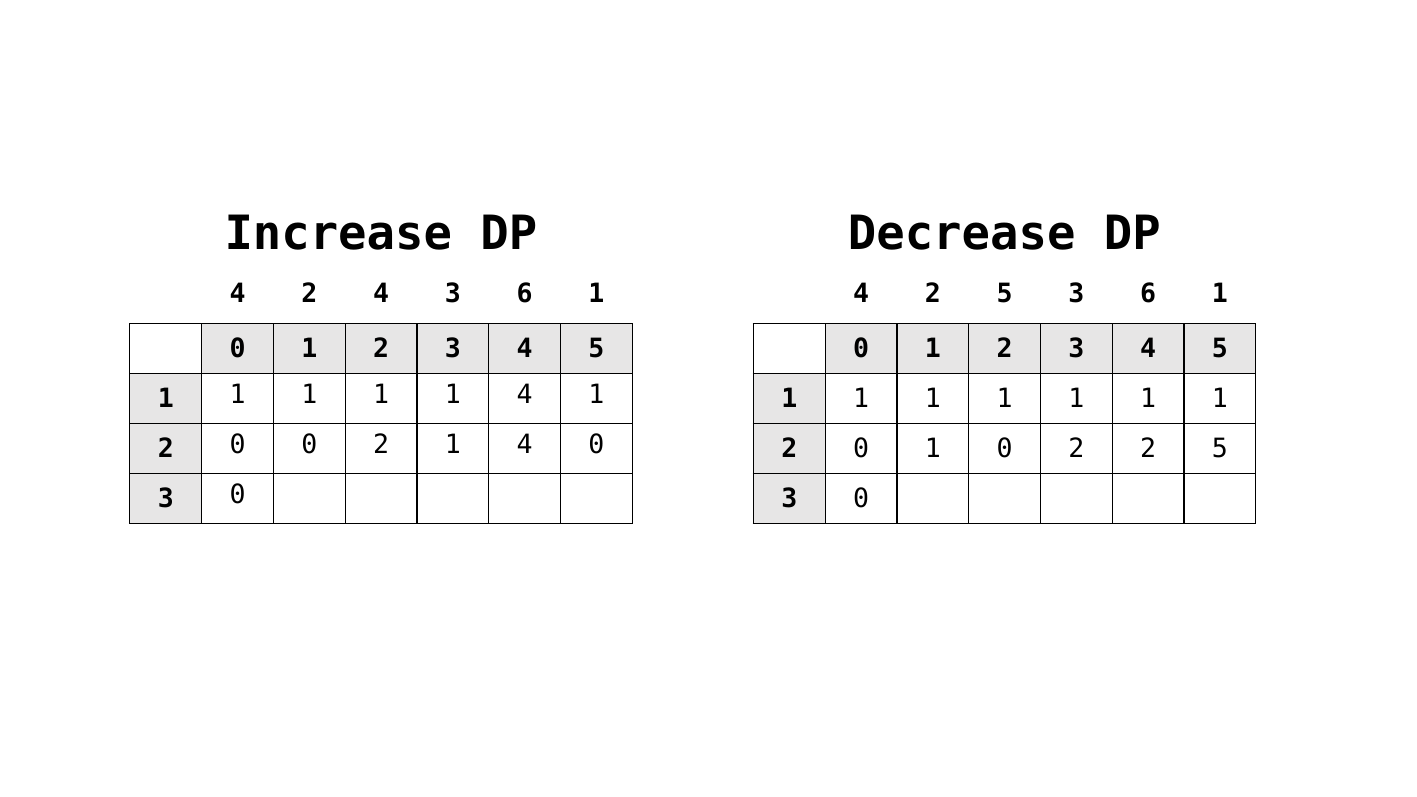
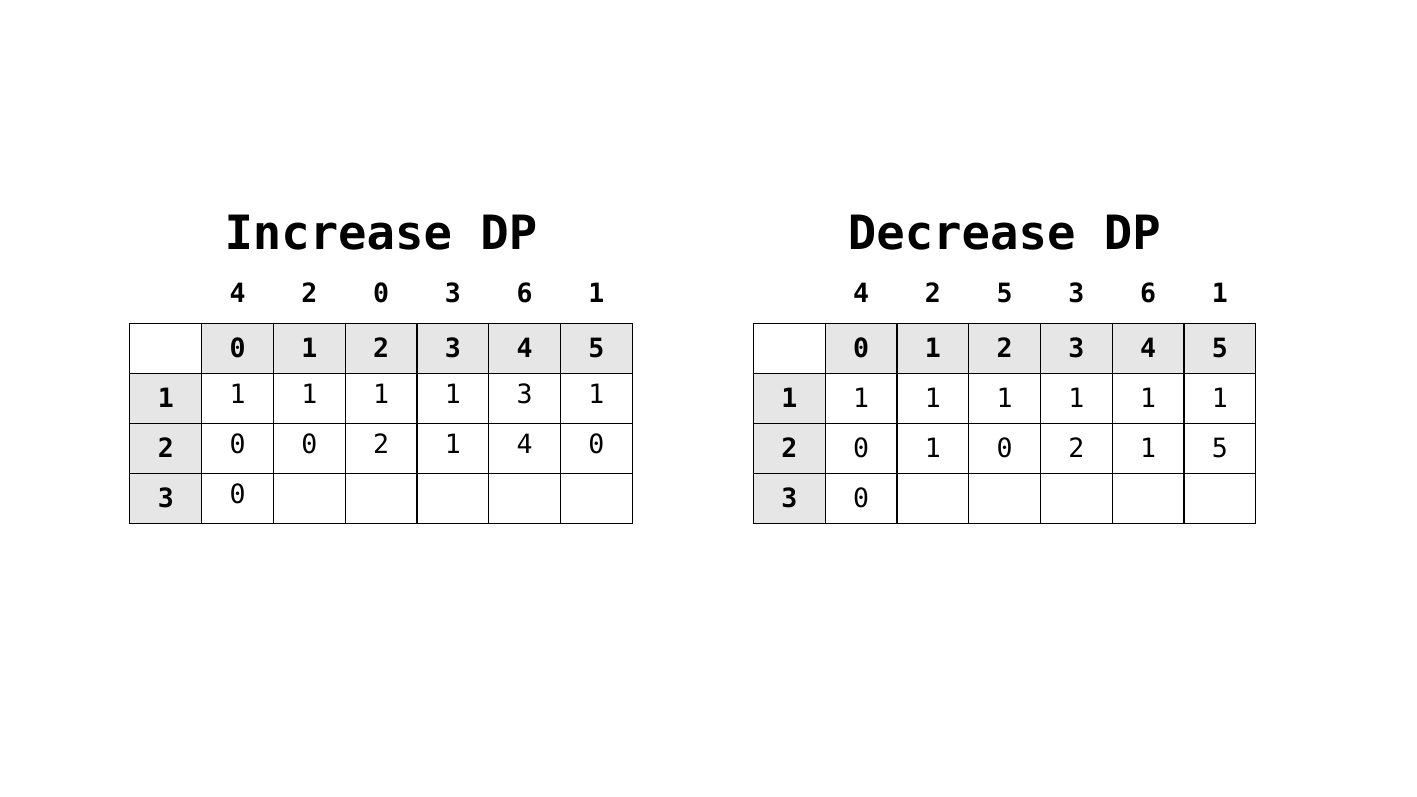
4 2 4: 4 -> 0
1 1 4: 4 -> 3
1 0 2 2: 2 -> 1
